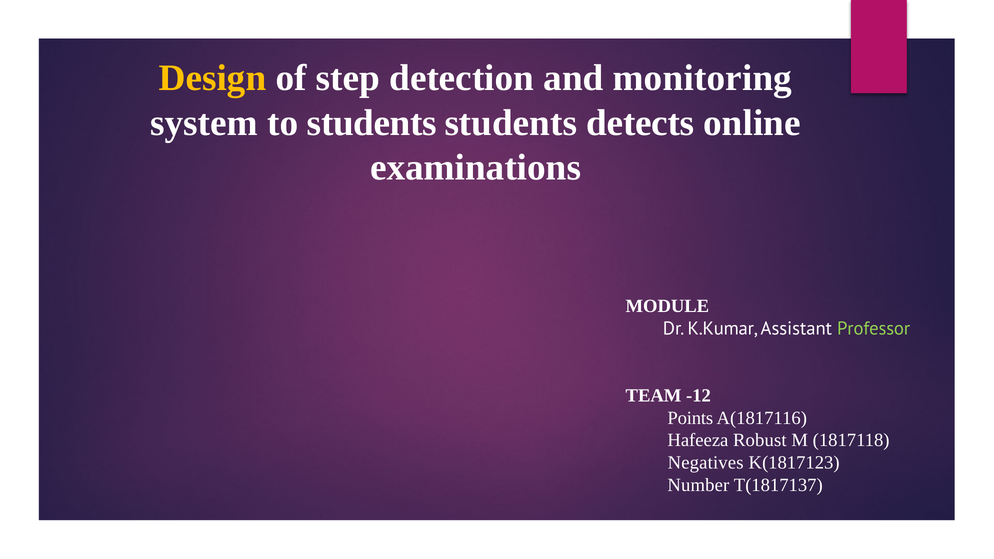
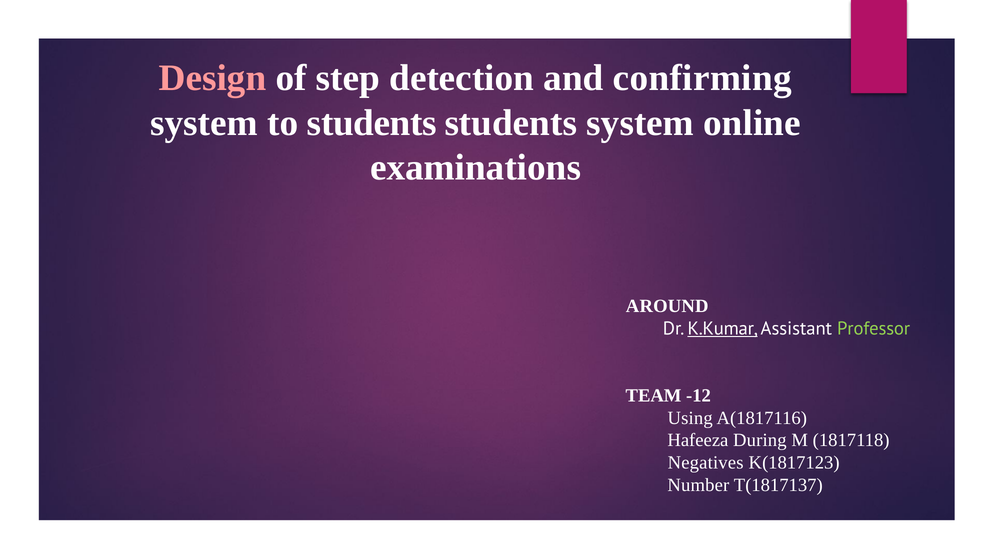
Design colour: yellow -> pink
monitoring: monitoring -> confirming
students detects: detects -> system
MODULE: MODULE -> AROUND
K.Kumar underline: none -> present
Points: Points -> Using
Robust: Robust -> During
